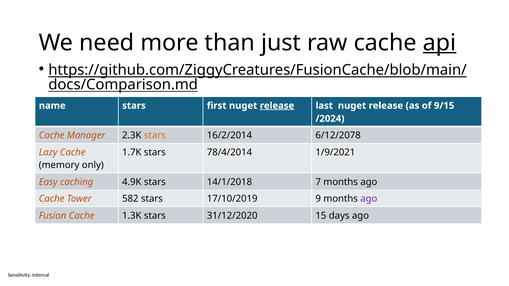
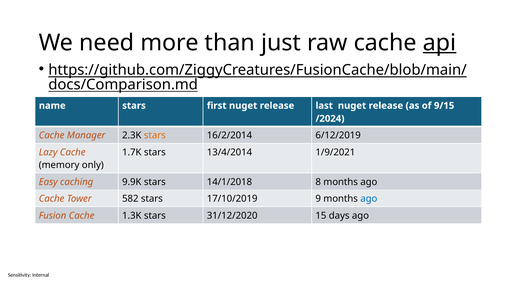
release at (277, 106) underline: present -> none
6/12/2078: 6/12/2078 -> 6/12/2019
78/4/2014: 78/4/2014 -> 13/4/2014
4.9K: 4.9K -> 9.9K
7: 7 -> 8
ago at (369, 199) colour: purple -> blue
